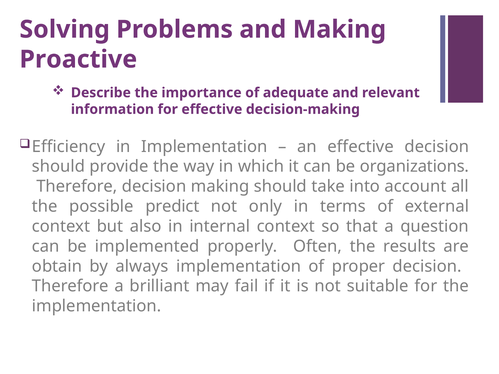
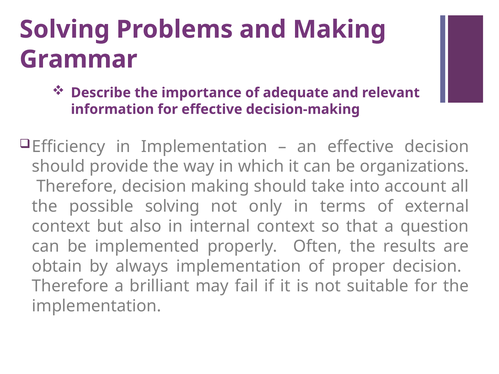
Proactive: Proactive -> Grammar
possible predict: predict -> solving
